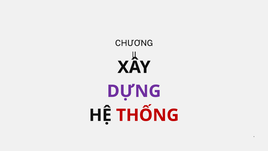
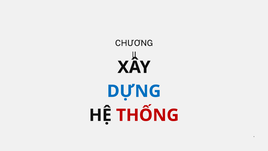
DỰNG colour: purple -> blue
